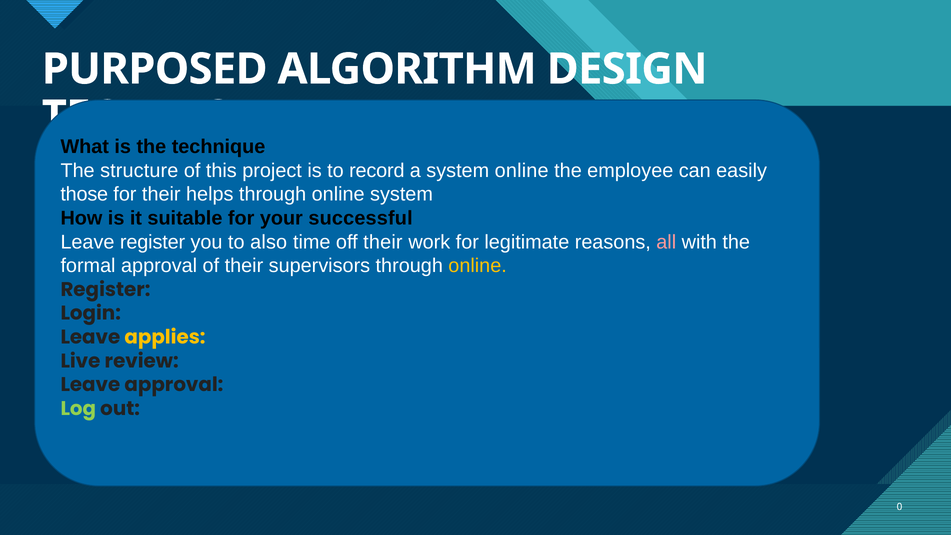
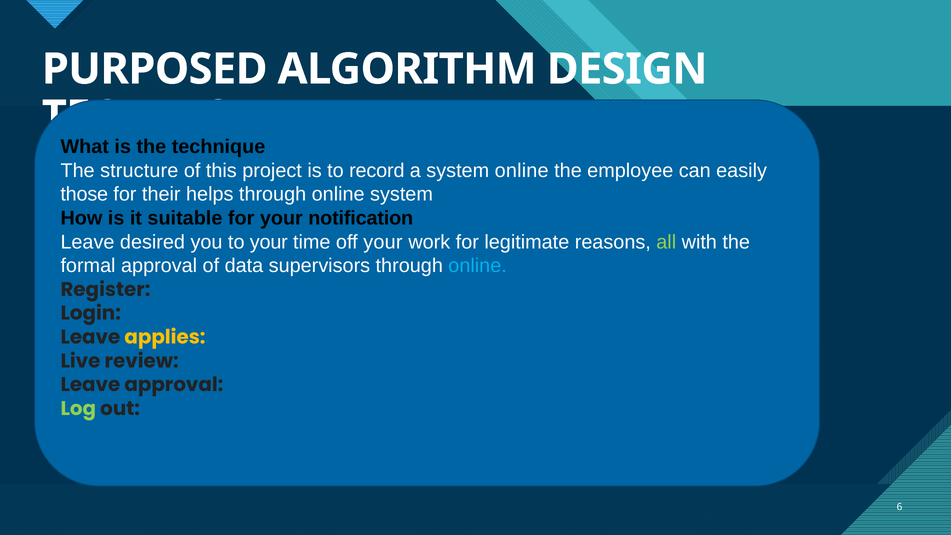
successful: successful -> notification
Leave register: register -> desired
to also: also -> your
off their: their -> your
all colour: pink -> light green
of their: their -> data
online at (478, 266) colour: yellow -> light blue
0: 0 -> 6
